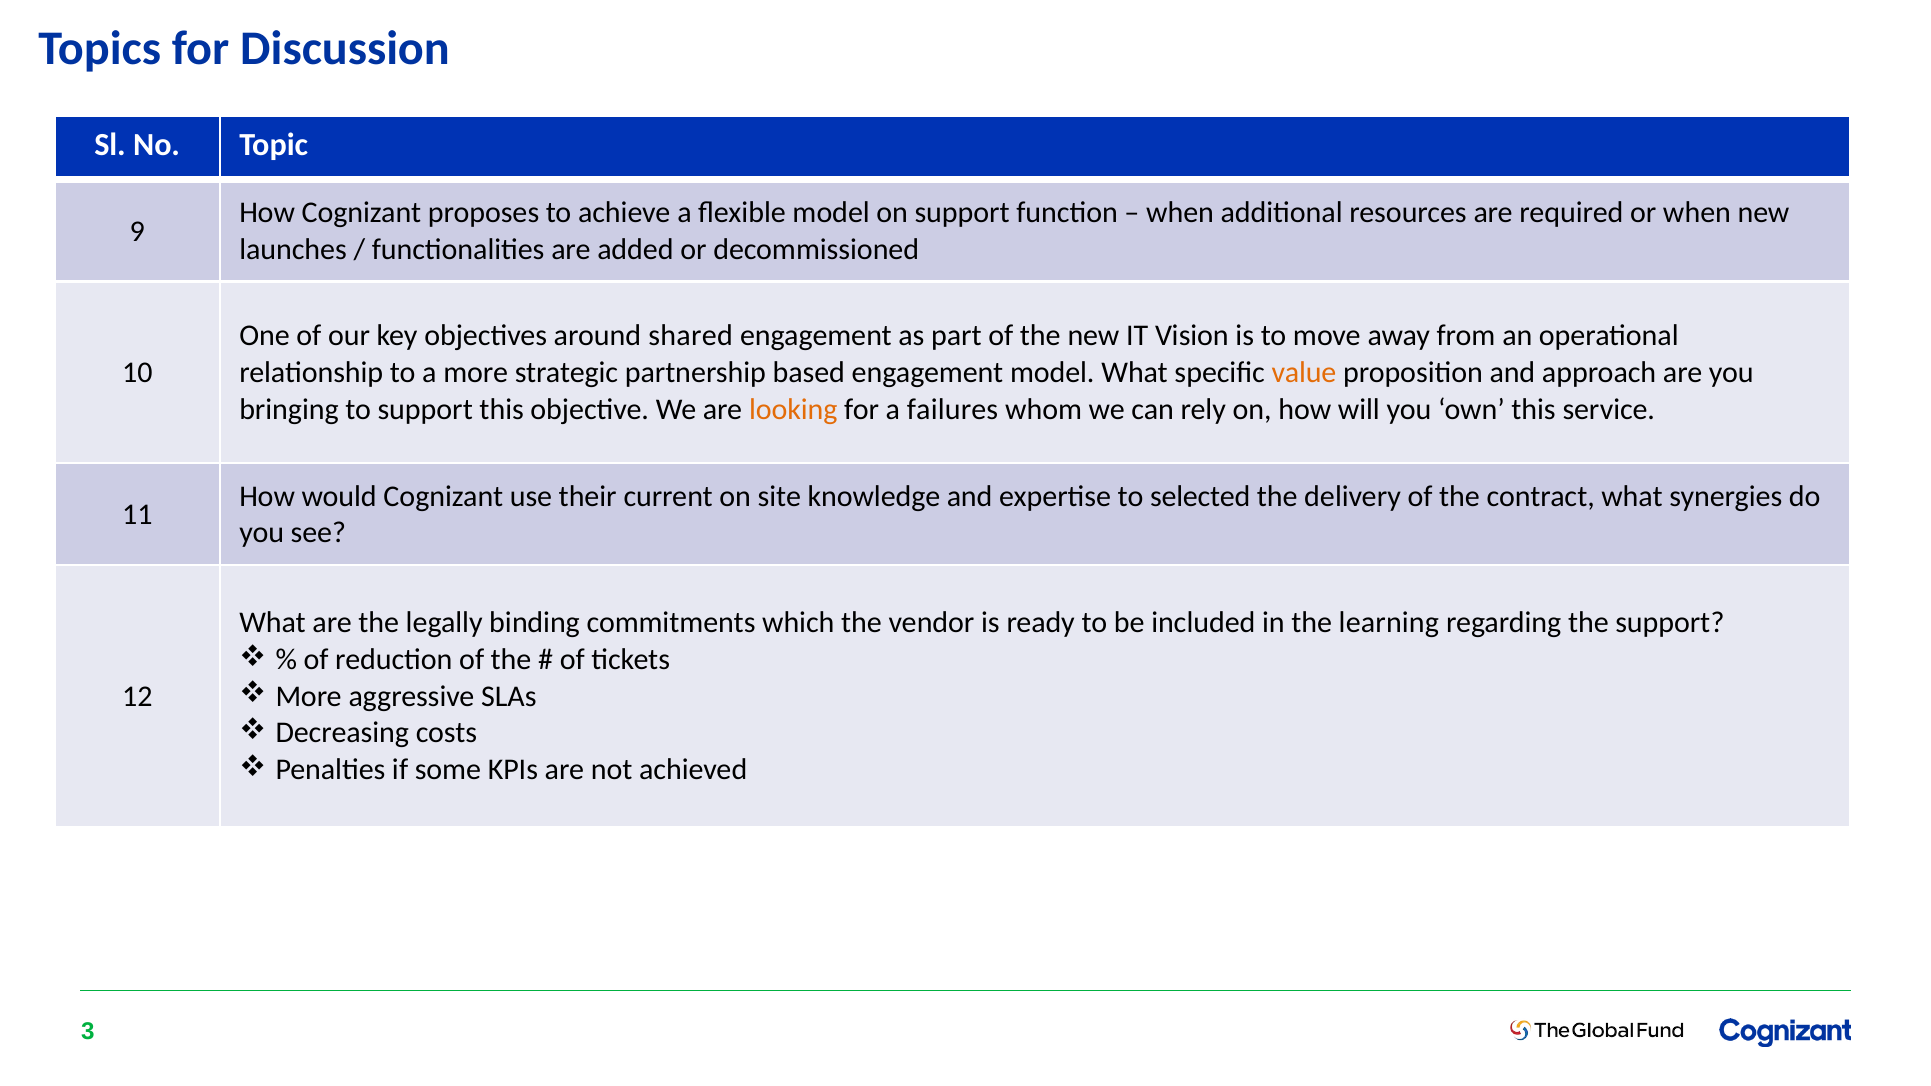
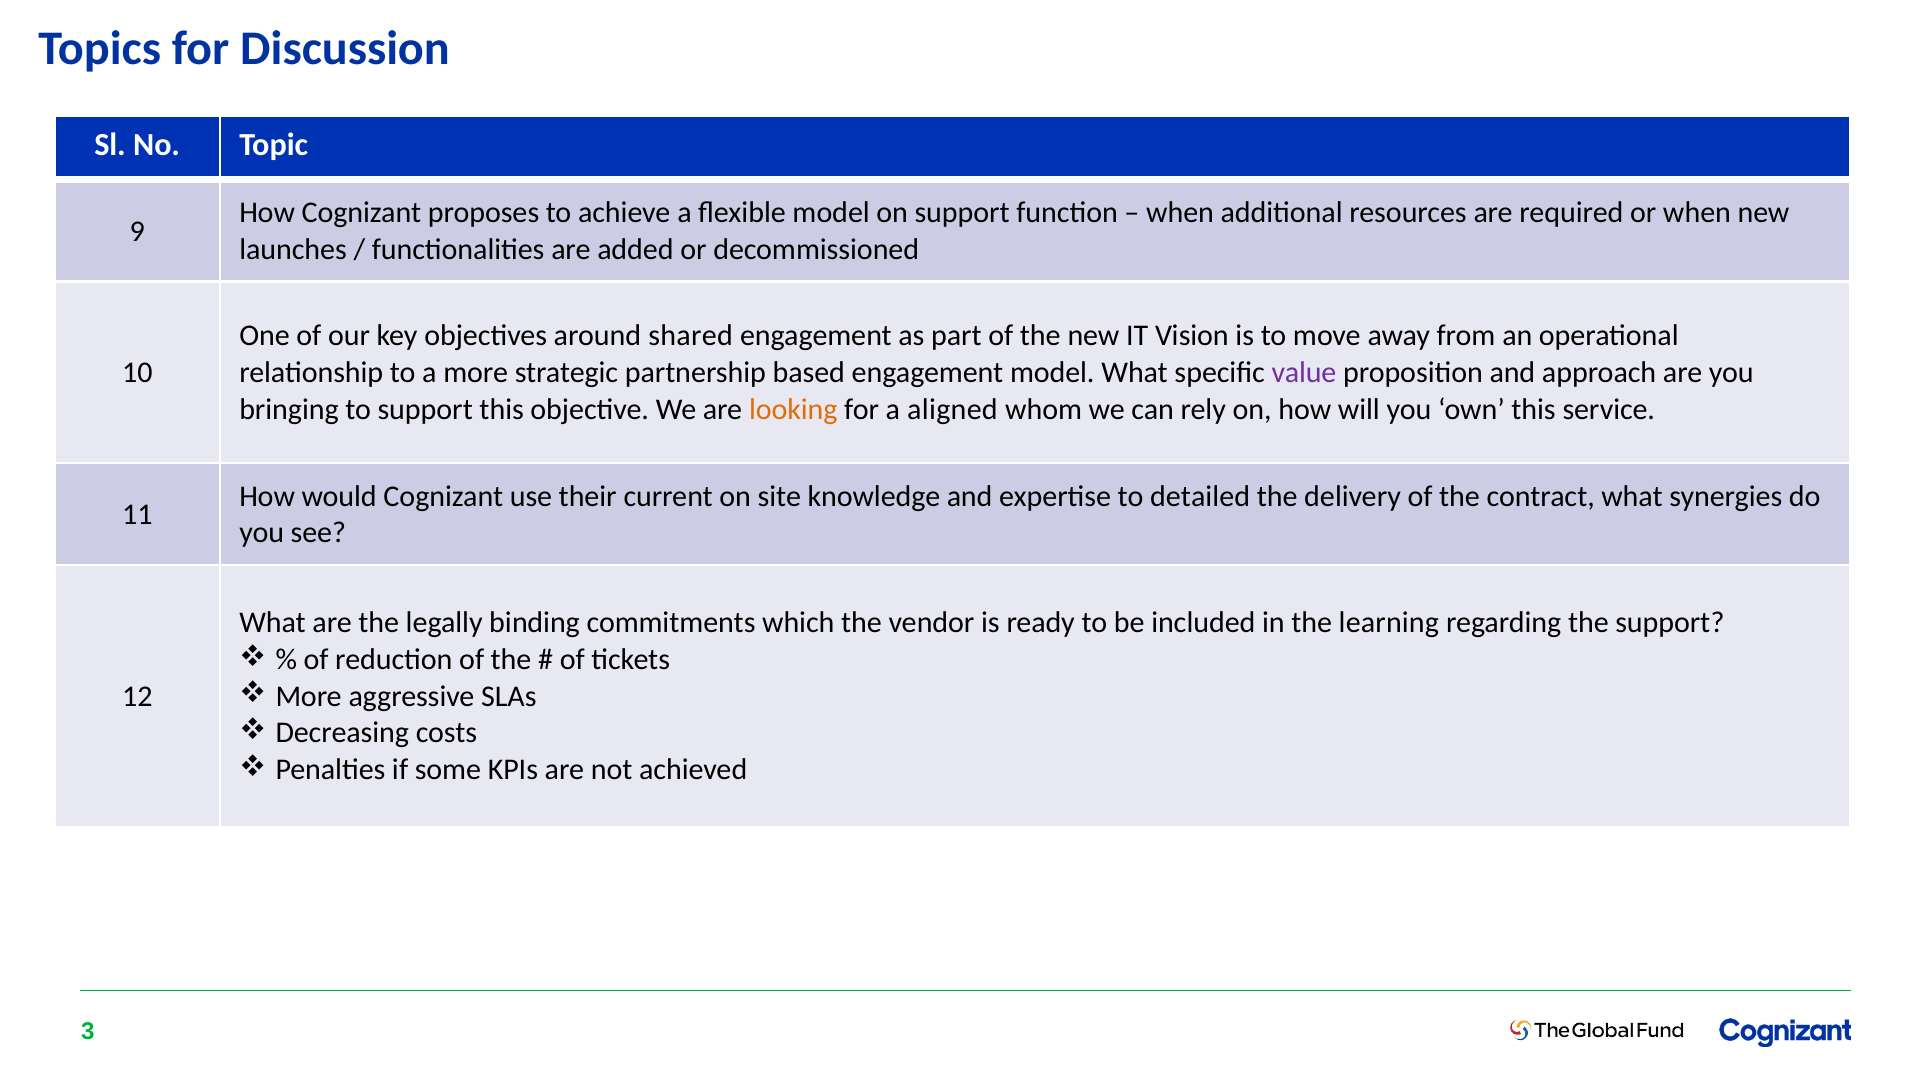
value colour: orange -> purple
failures: failures -> aligned
selected: selected -> detailed
